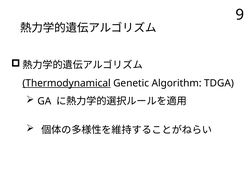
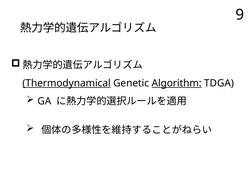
Algorithm underline: none -> present
